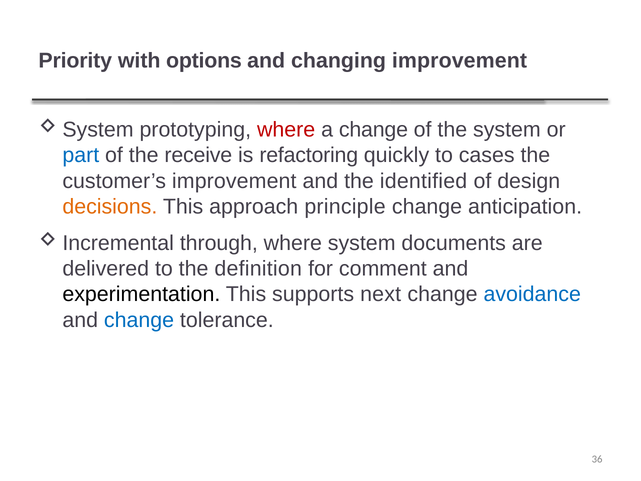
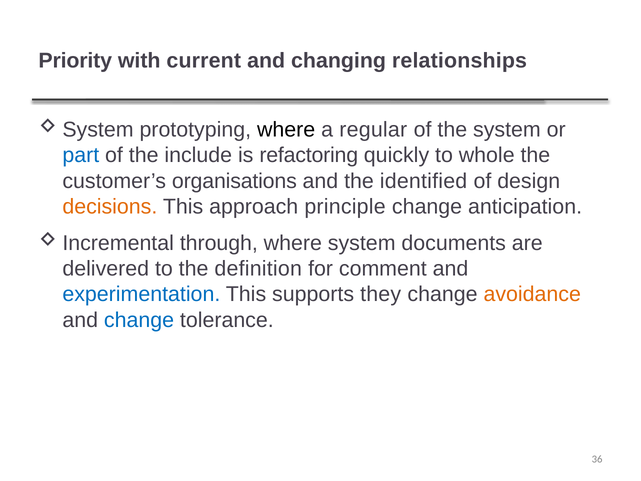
options: options -> current
changing improvement: improvement -> relationships
where at (286, 130) colour: red -> black
a change: change -> regular
receive: receive -> include
cases: cases -> whole
customer’s improvement: improvement -> organisations
experimentation colour: black -> blue
next: next -> they
avoidance colour: blue -> orange
